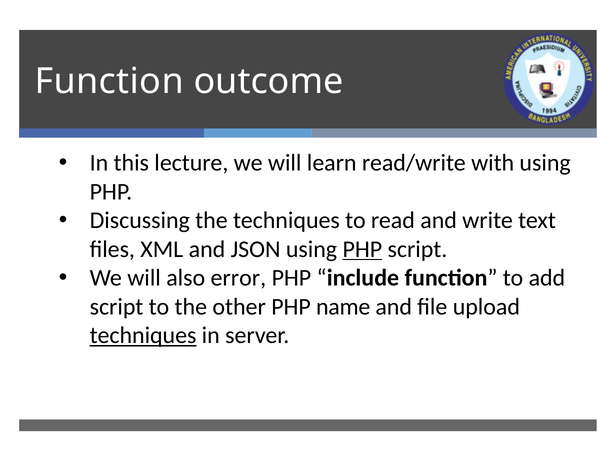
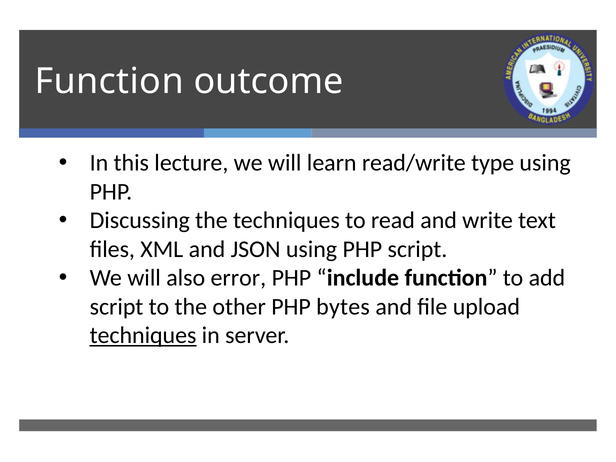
with: with -> type
PHP at (362, 249) underline: present -> none
name: name -> bytes
